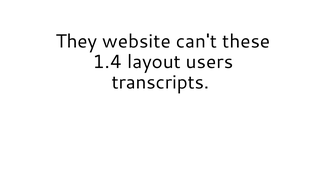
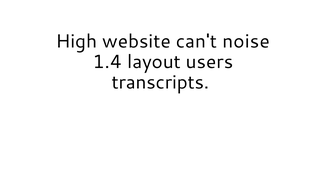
They: They -> High
these: these -> noise
